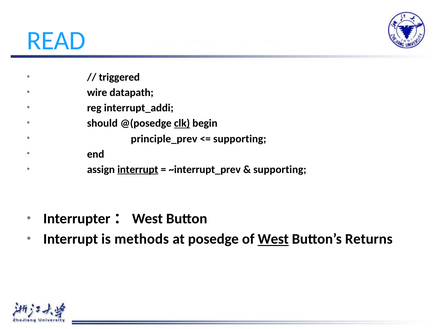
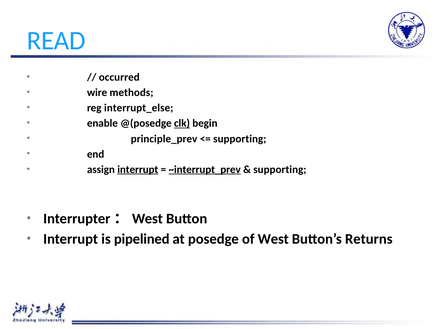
triggered: triggered -> occurred
datapath: datapath -> methods
interrupt_addi: interrupt_addi -> interrupt_else
should: should -> enable
~interrupt_prev underline: none -> present
methods: methods -> pipelined
West underline: present -> none
